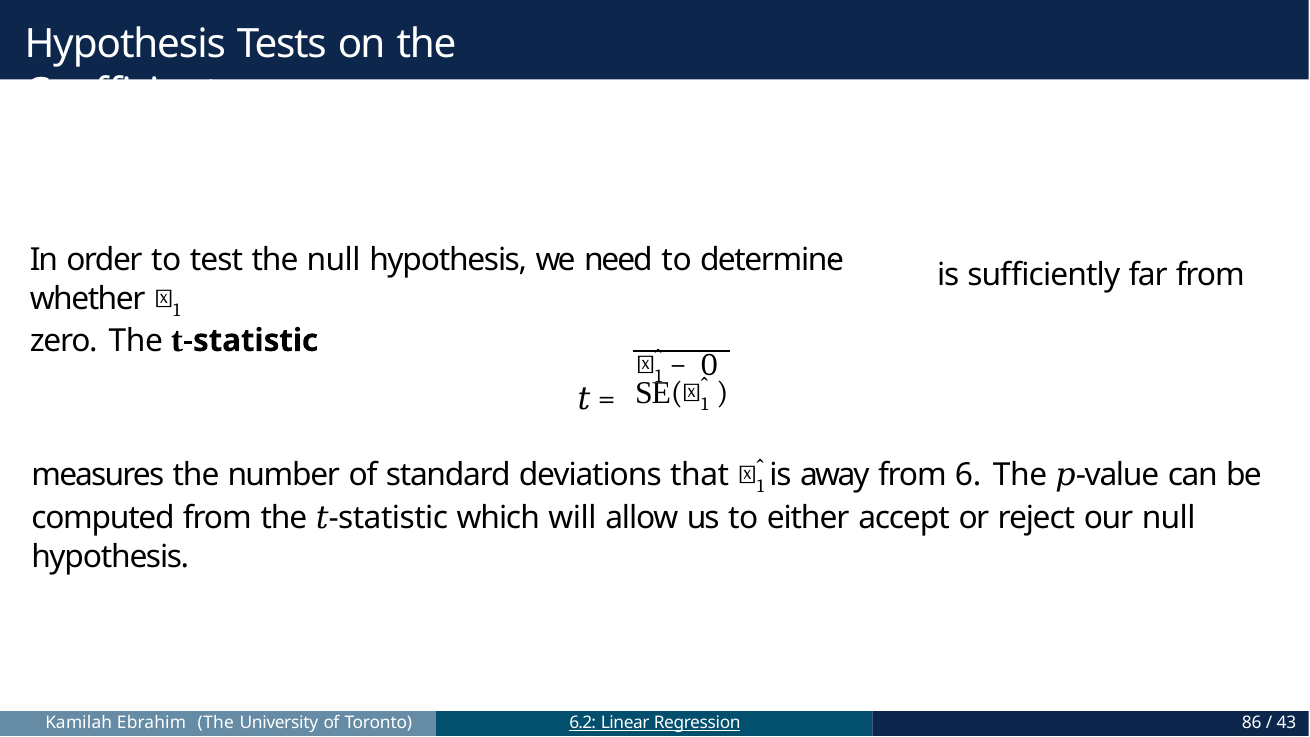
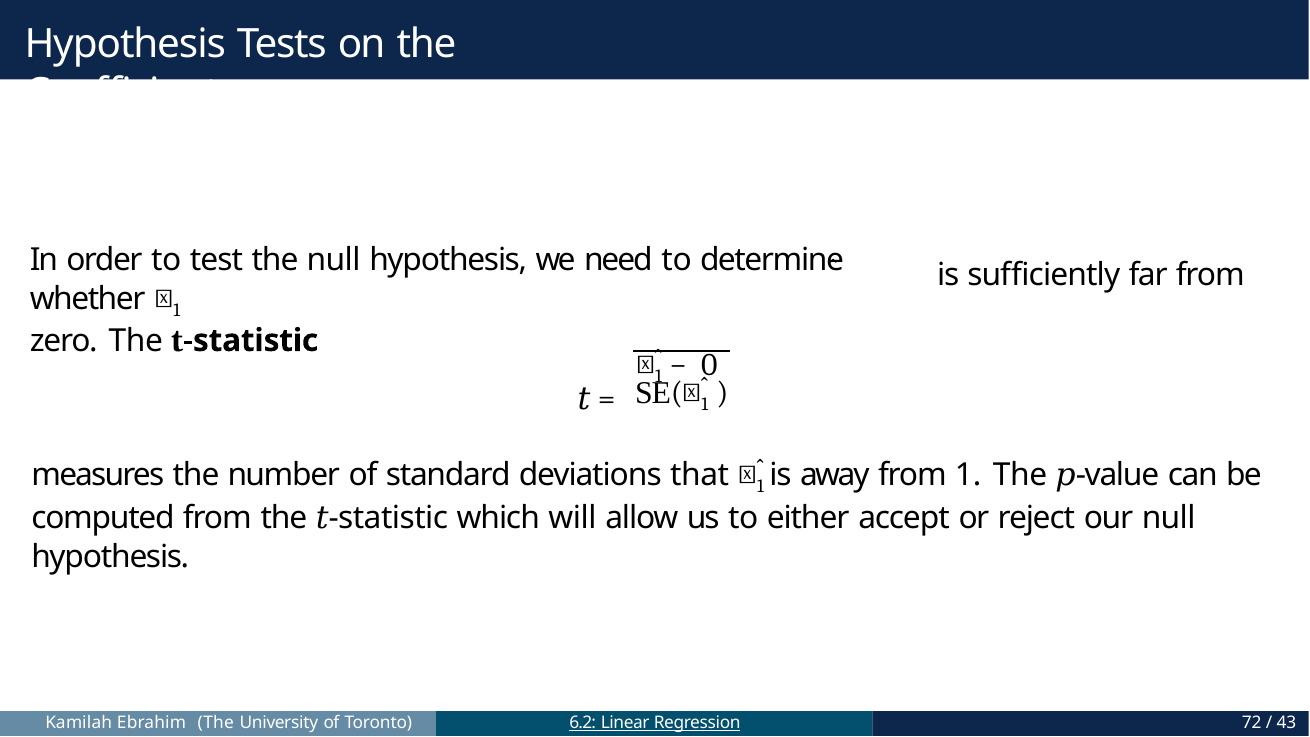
from 6: 6 -> 1
86: 86 -> 72
